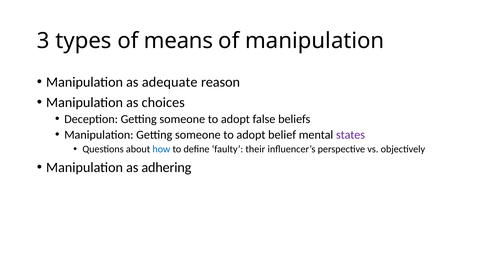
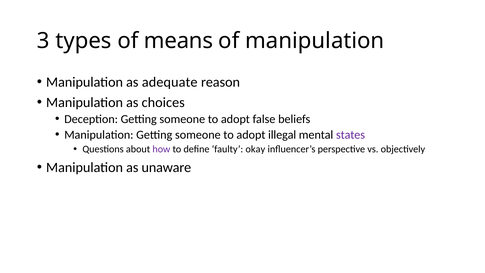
belief: belief -> illegal
how colour: blue -> purple
their: their -> okay
adhering: adhering -> unaware
